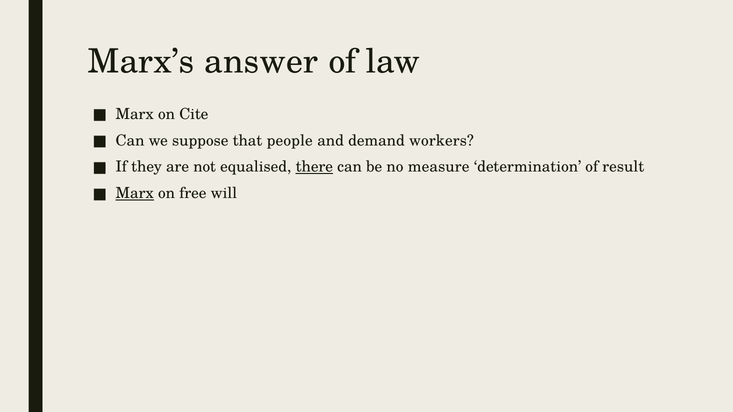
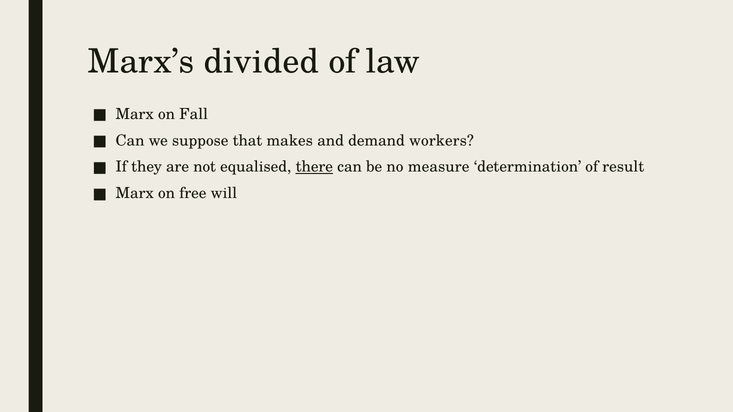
answer: answer -> divided
Cite: Cite -> Fall
people: people -> makes
Marx at (135, 193) underline: present -> none
